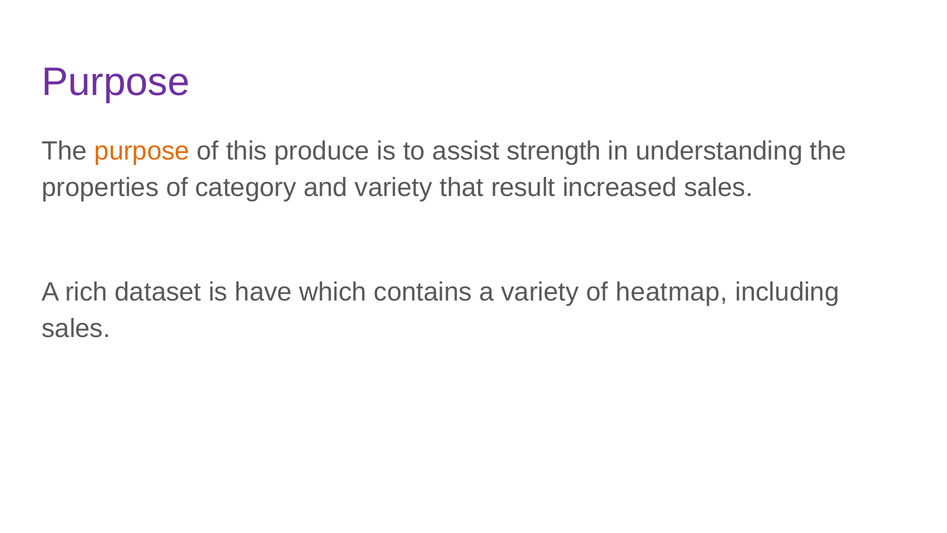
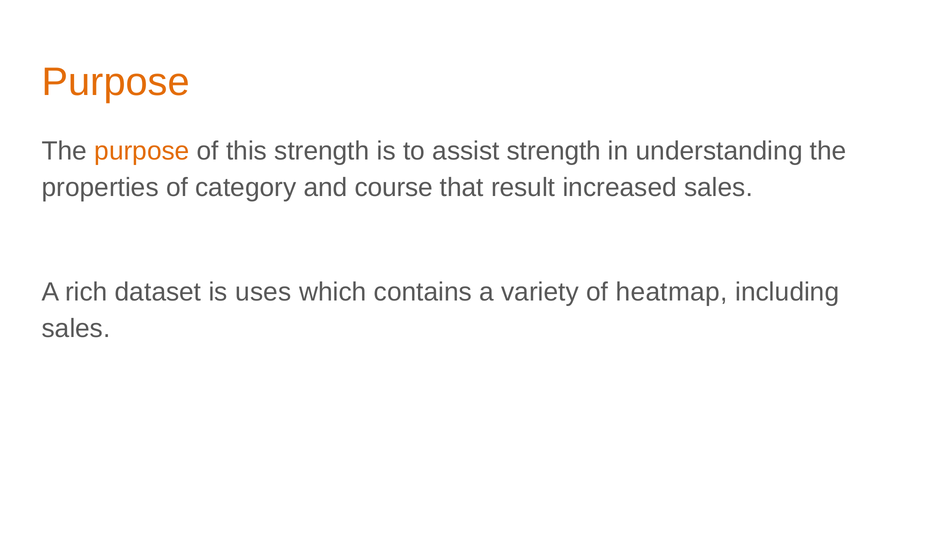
Purpose at (116, 82) colour: purple -> orange
this produce: produce -> strength
and variety: variety -> course
have: have -> uses
